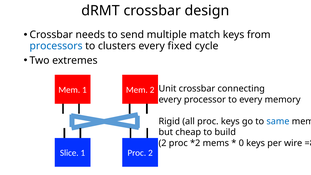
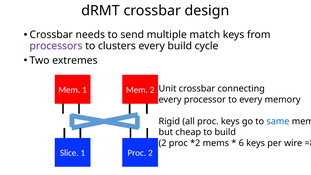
processors colour: blue -> purple
every fixed: fixed -> build
0: 0 -> 6
